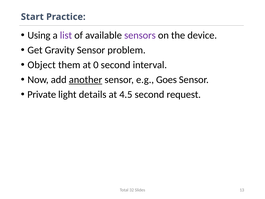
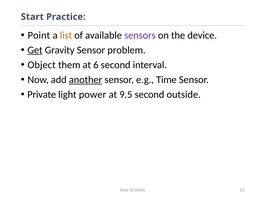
Using: Using -> Point
list colour: purple -> orange
Get underline: none -> present
0: 0 -> 6
Goes: Goes -> Time
details: details -> power
4.5: 4.5 -> 9.5
request: request -> outside
